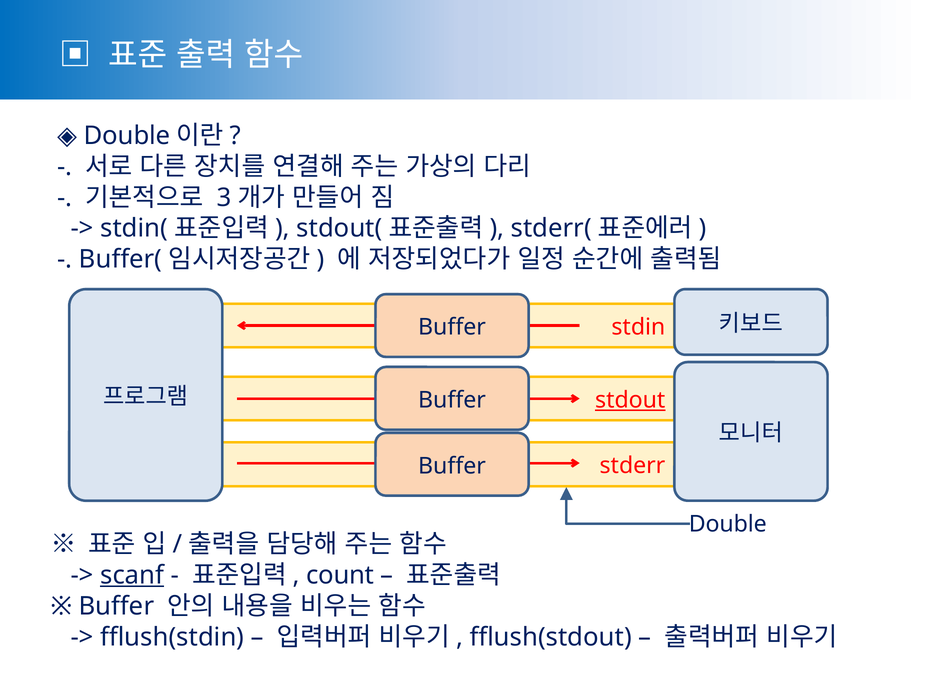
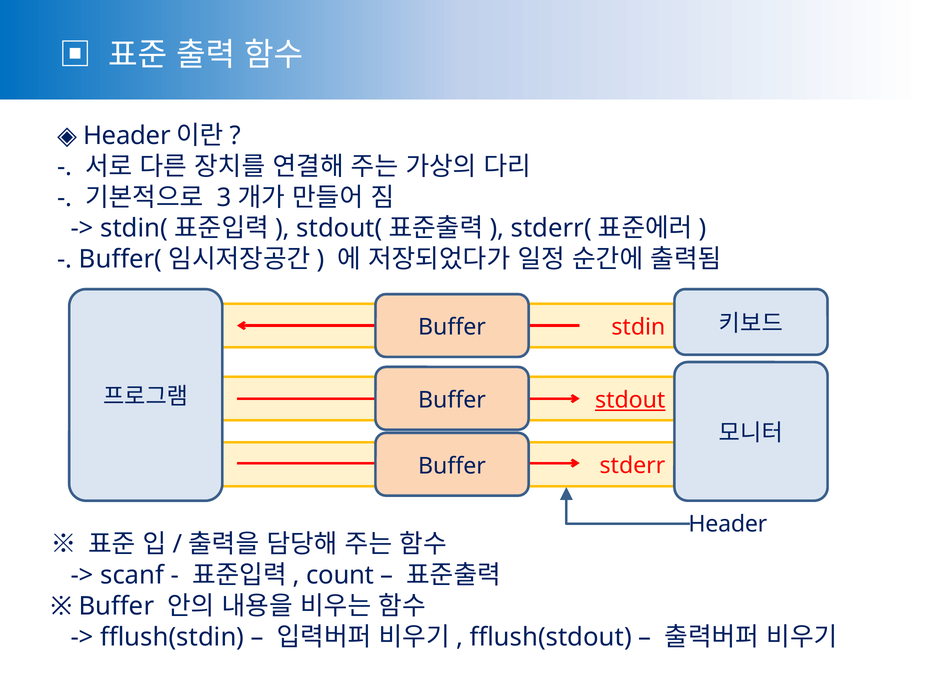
Double at (127, 136): Double -> Header
Double at (728, 524): Double -> Header
scanf underline: present -> none
